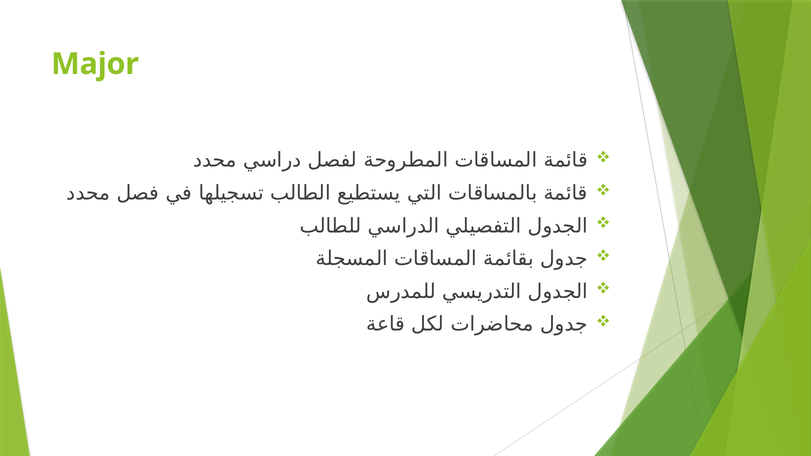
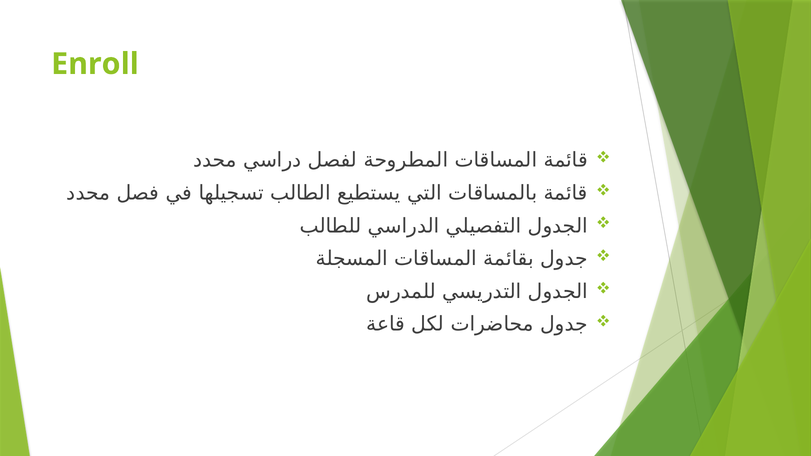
Major: Major -> Enroll
